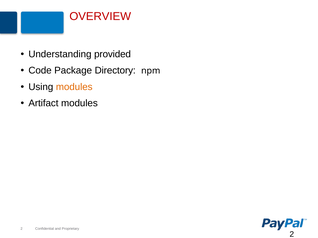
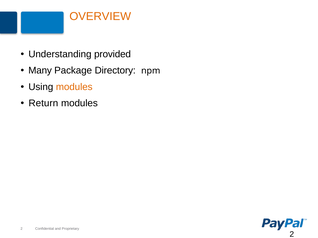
OVERVIEW colour: red -> orange
Code: Code -> Many
Artifact: Artifact -> Return
